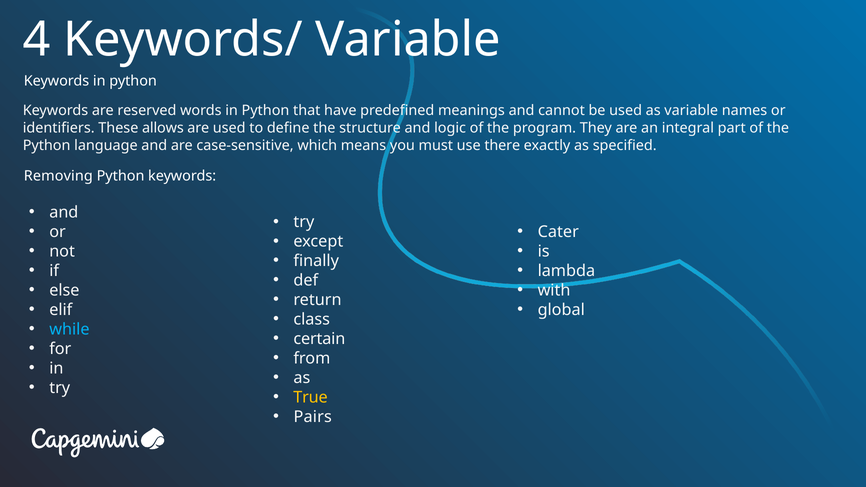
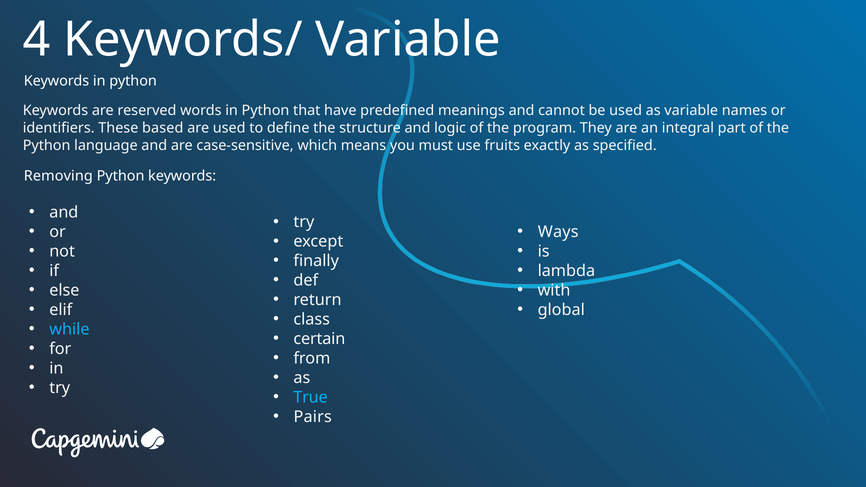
allows: allows -> based
there: there -> fruits
Cater: Cater -> Ways
True colour: yellow -> light blue
